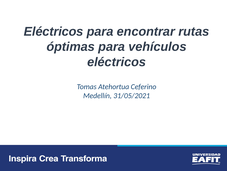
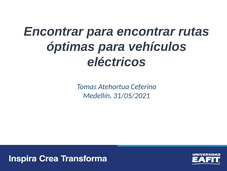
Eléctricos at (54, 31): Eléctricos -> Encontrar
